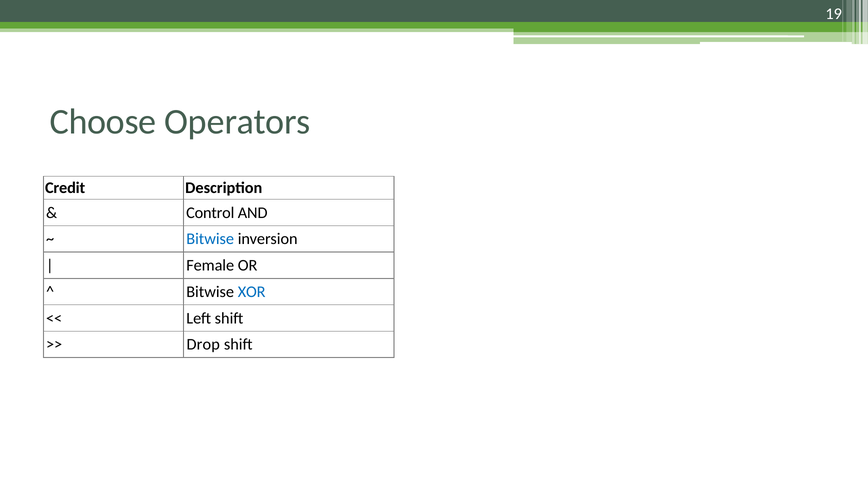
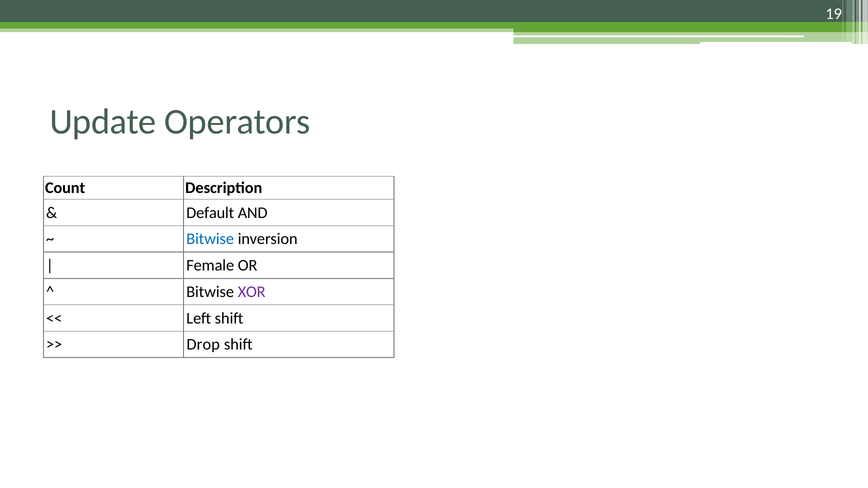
Choose: Choose -> Update
Credit: Credit -> Count
Control: Control -> Default
XOR colour: blue -> purple
